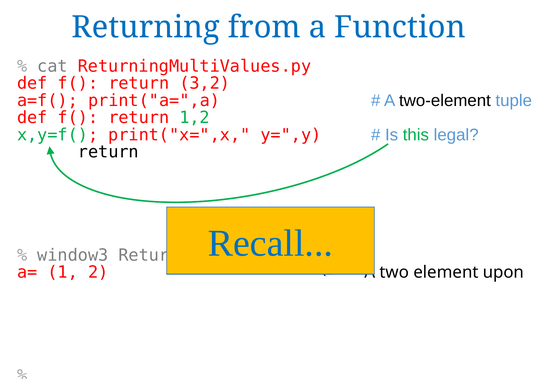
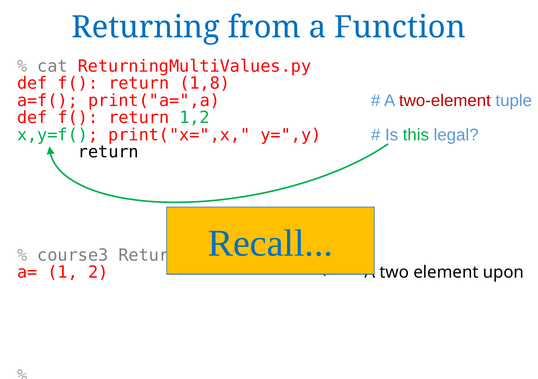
3,2: 3,2 -> 1,8
two-element colour: black -> red
window3: window3 -> course3
